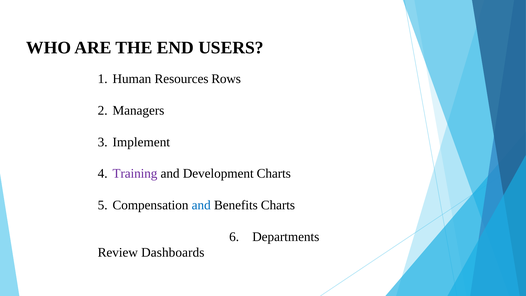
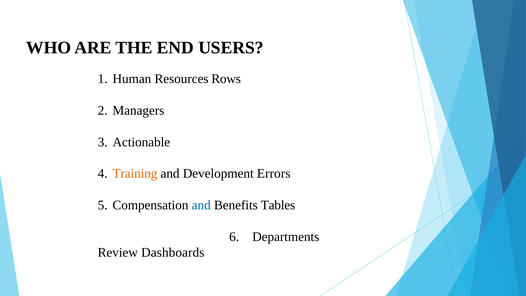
Implement: Implement -> Actionable
Training colour: purple -> orange
Development Charts: Charts -> Errors
Benefits Charts: Charts -> Tables
